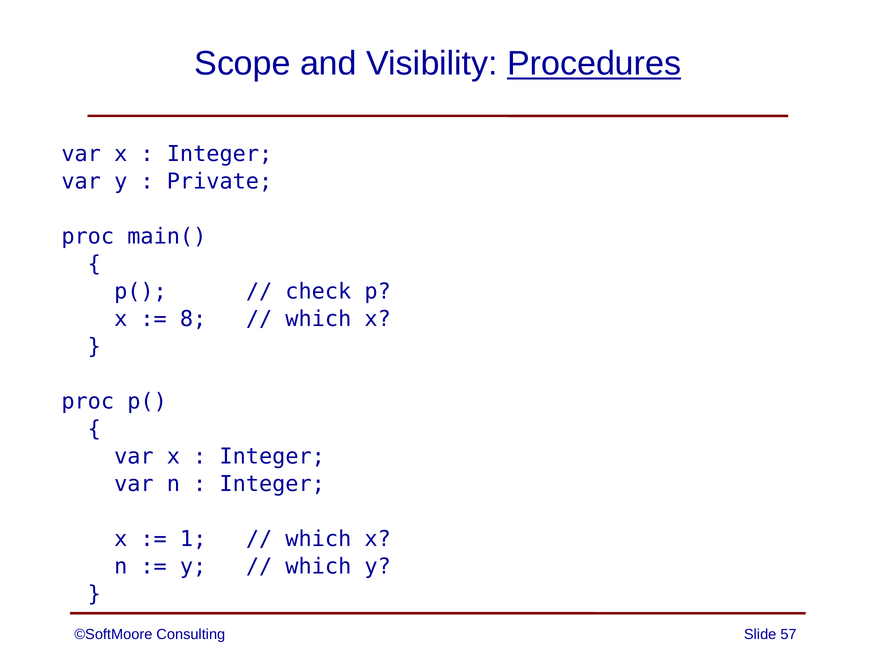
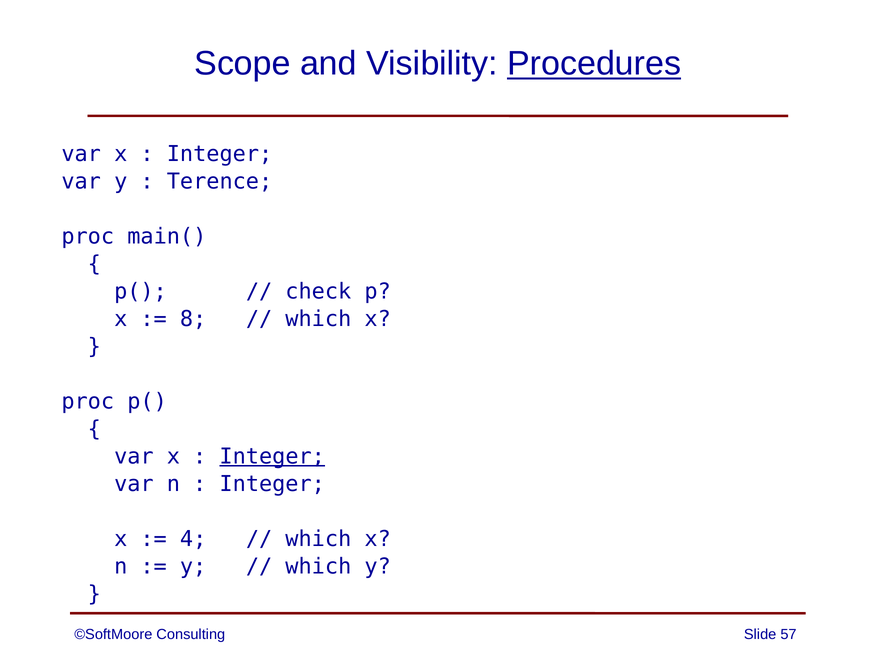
Private: Private -> Terence
Integer at (272, 456) underline: none -> present
1: 1 -> 4
